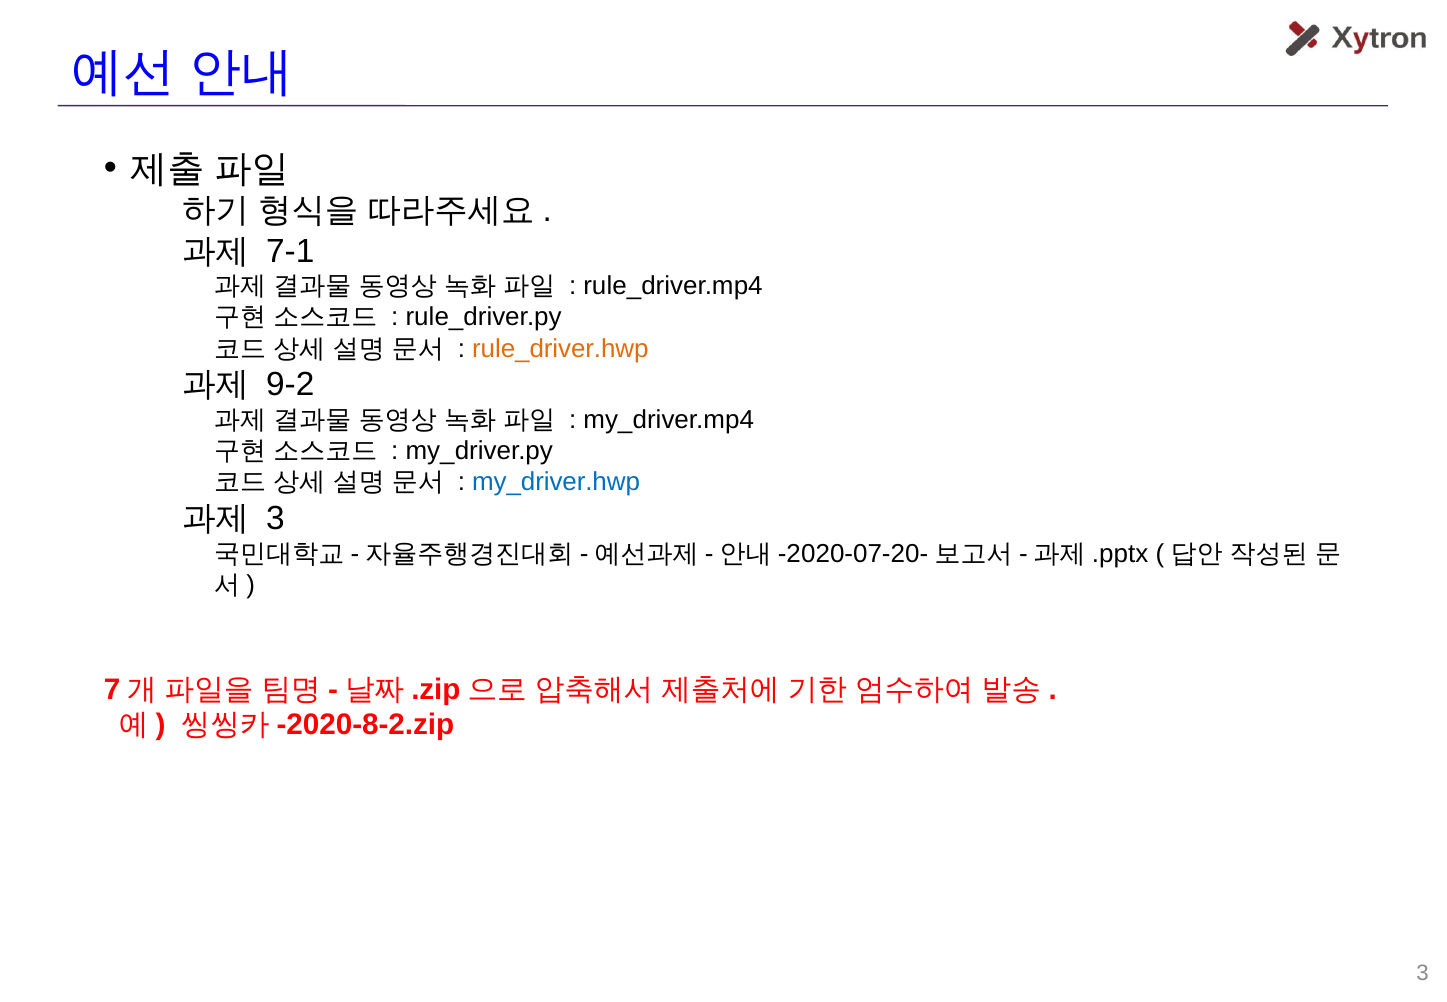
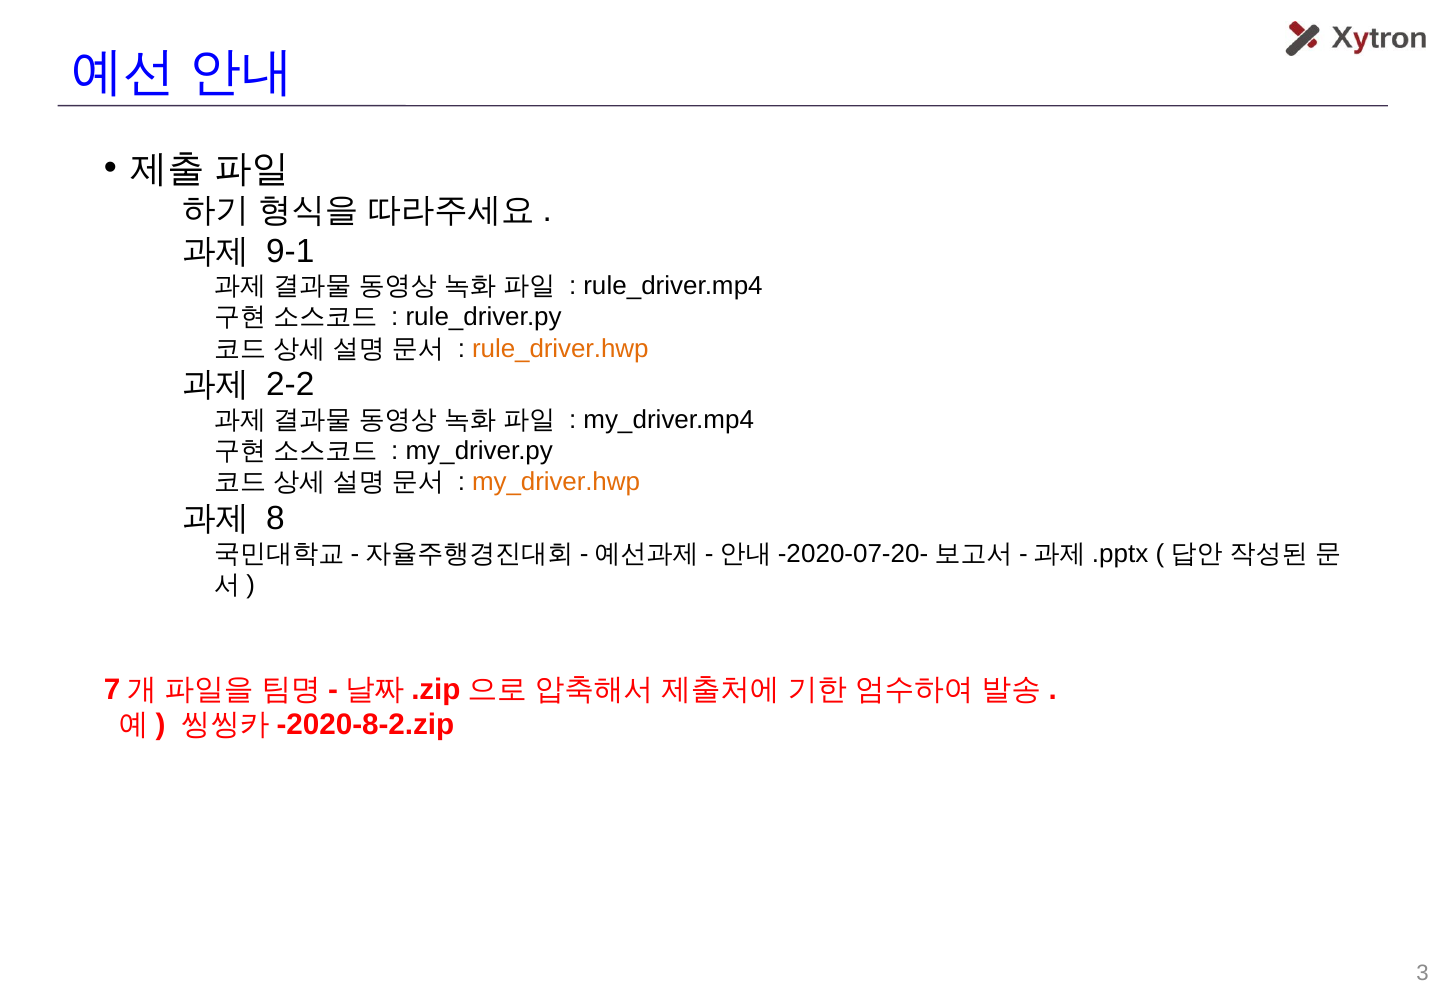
7-1: 7-1 -> 9-1
9-2: 9-2 -> 2-2
my_driver.hwp colour: blue -> orange
3 at (275, 518): 3 -> 8
